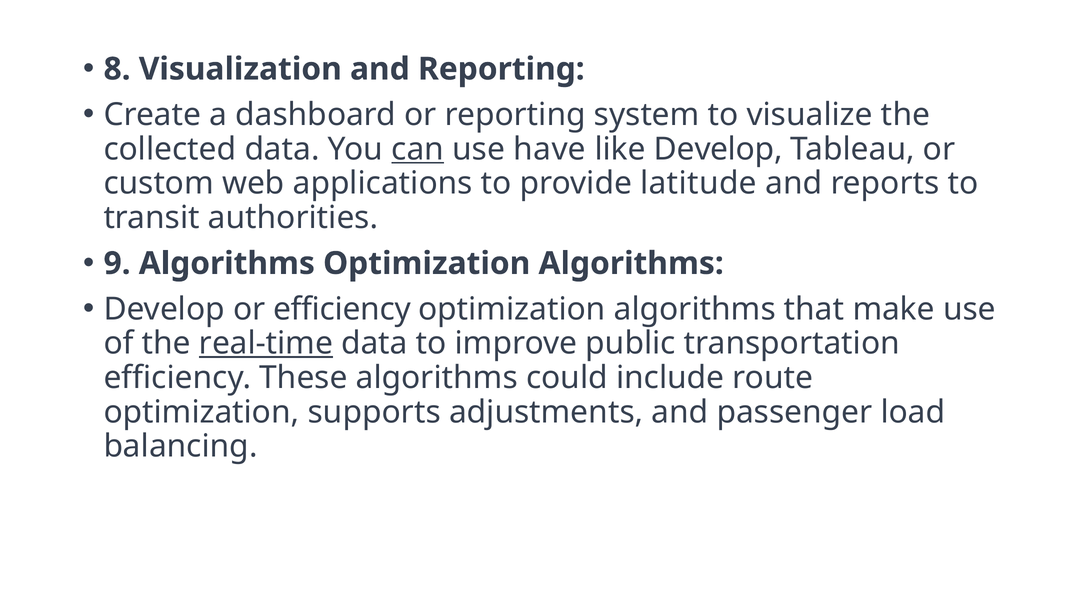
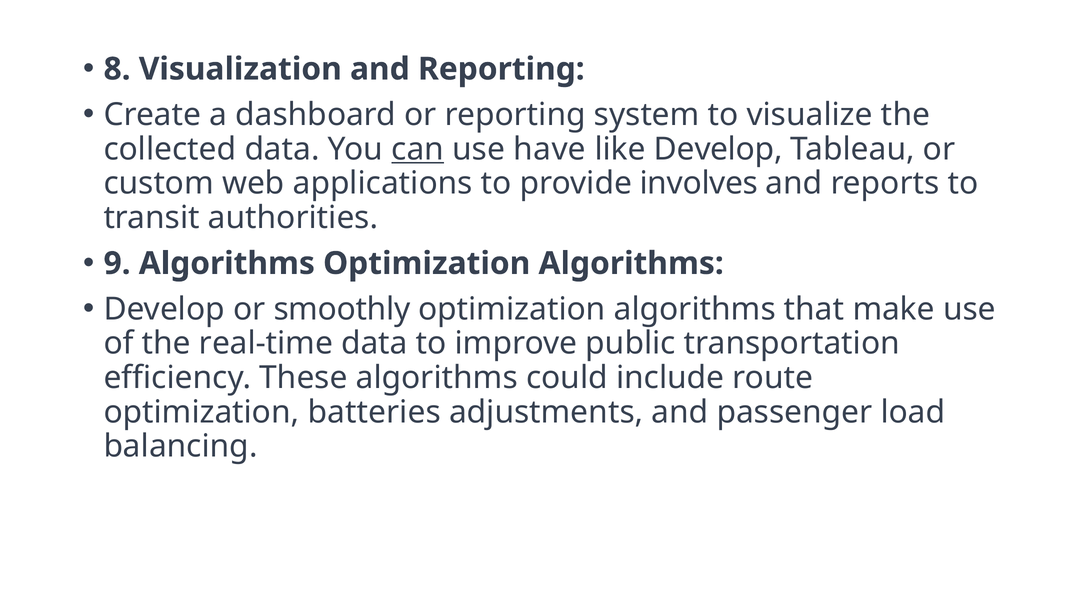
latitude: latitude -> involves
or efficiency: efficiency -> smoothly
real-time underline: present -> none
supports: supports -> batteries
